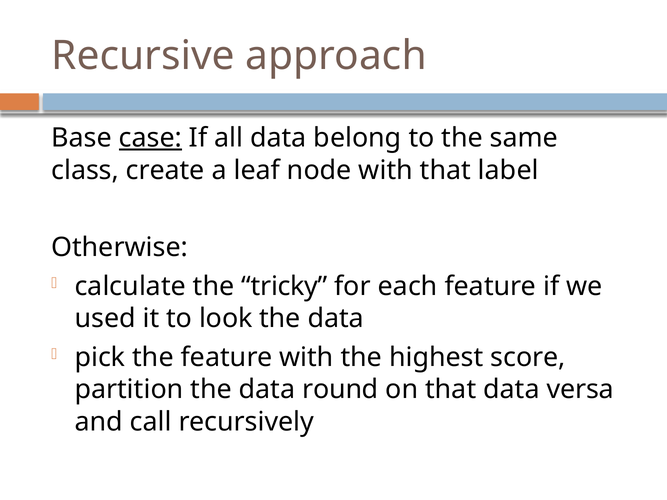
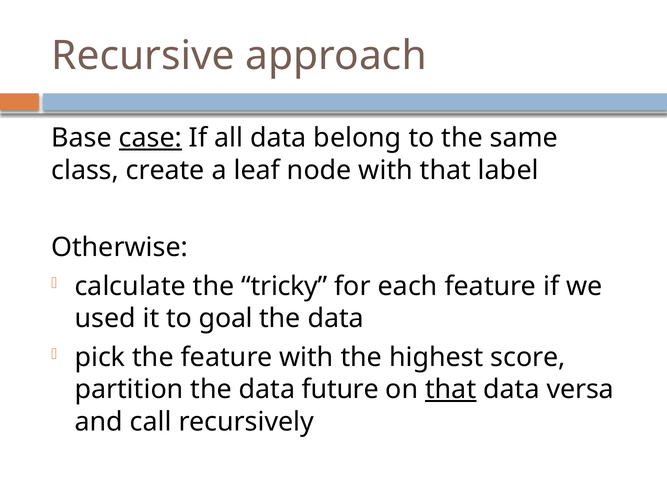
look: look -> goal
round: round -> future
that at (451, 390) underline: none -> present
